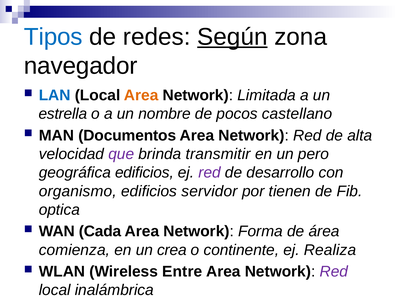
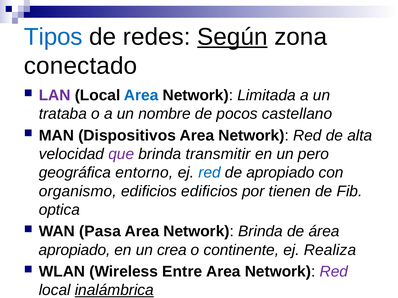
navegador: navegador -> conectado
LAN colour: blue -> purple
Area at (141, 95) colour: orange -> blue
estrella: estrella -> trataba
Documentos: Documentos -> Dispositivos
geográfica edificios: edificios -> entorno
red at (210, 173) colour: purple -> blue
de desarrollo: desarrollo -> apropiado
edificios servidor: servidor -> edificios
Cada: Cada -> Pasa
Network Forma: Forma -> Brinda
comienza at (74, 250): comienza -> apropiado
inalámbrica underline: none -> present
